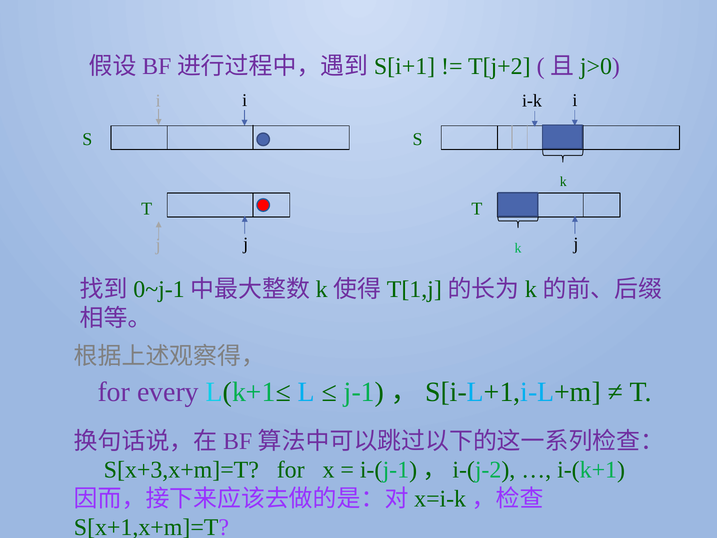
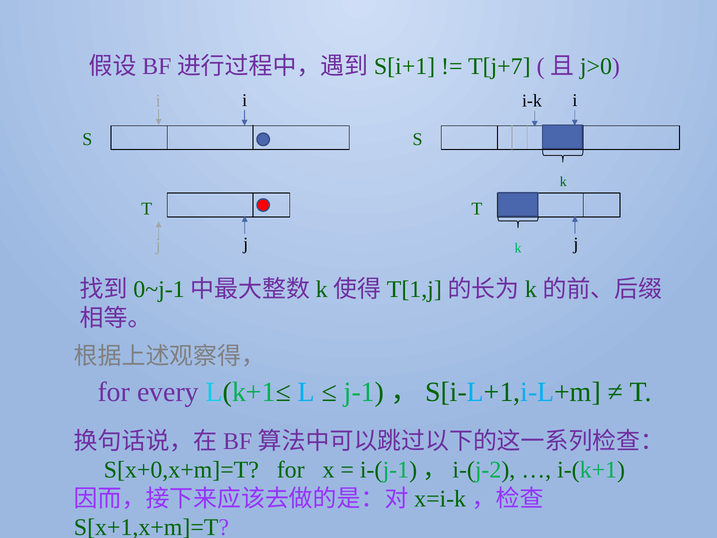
T[j+2: T[j+2 -> T[j+7
S[x+3,x+m]=T: S[x+3,x+m]=T -> S[x+0,x+m]=T
